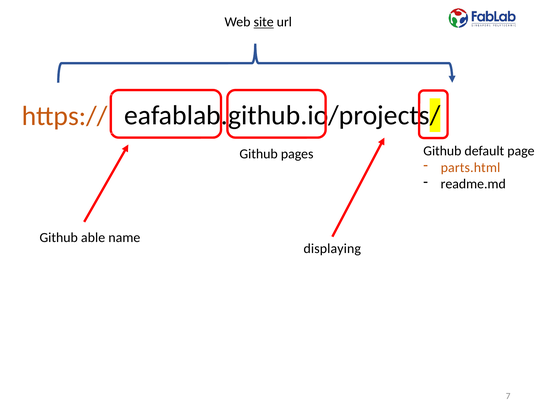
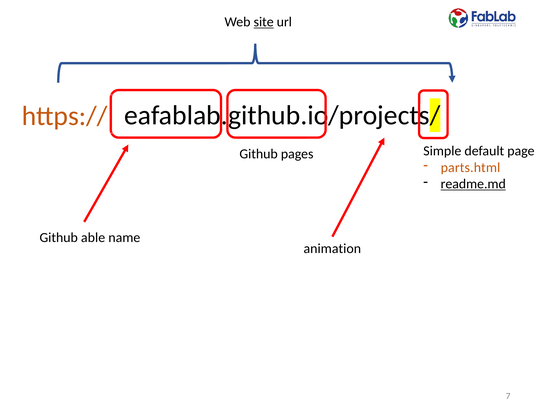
Github at (442, 151): Github -> Simple
readme.md underline: none -> present
displaying: displaying -> animation
